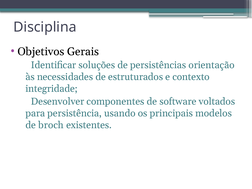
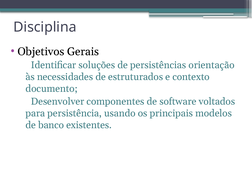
integridade: integridade -> documento
broch: broch -> banco
